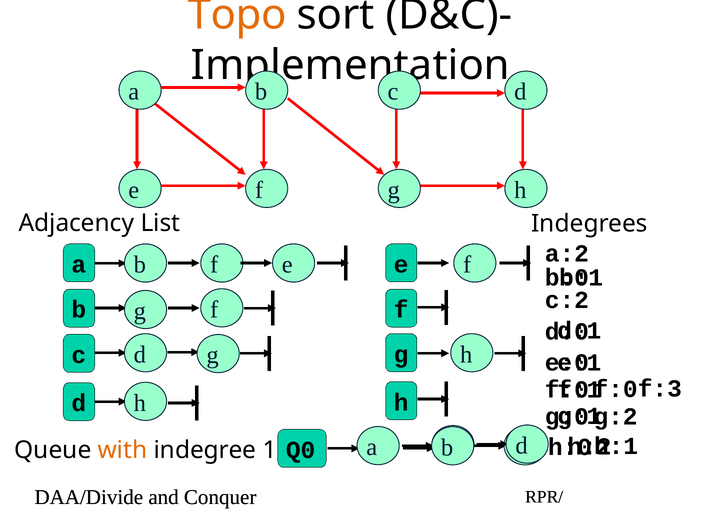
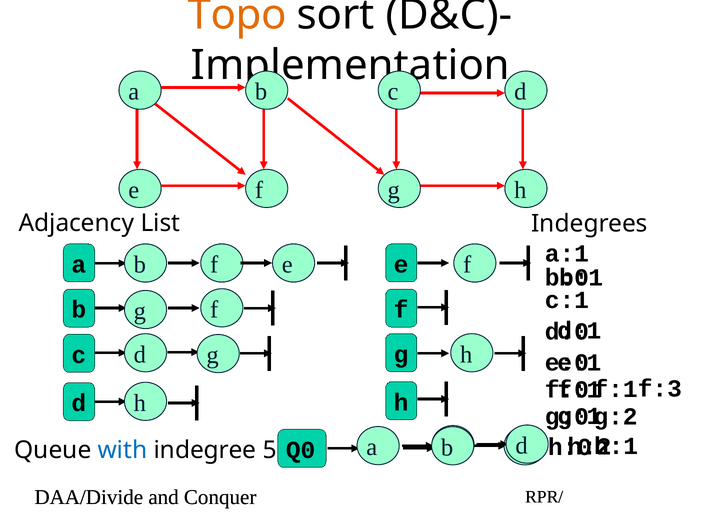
a:2: a:2 -> a:1
c:2: c:2 -> c:1
f:0 at (616, 389): f:0 -> f:1
with colour: orange -> blue
1: 1 -> 5
